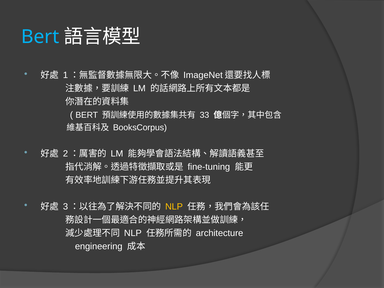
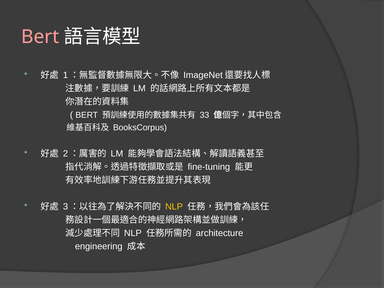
Bert at (40, 37) colour: light blue -> pink
